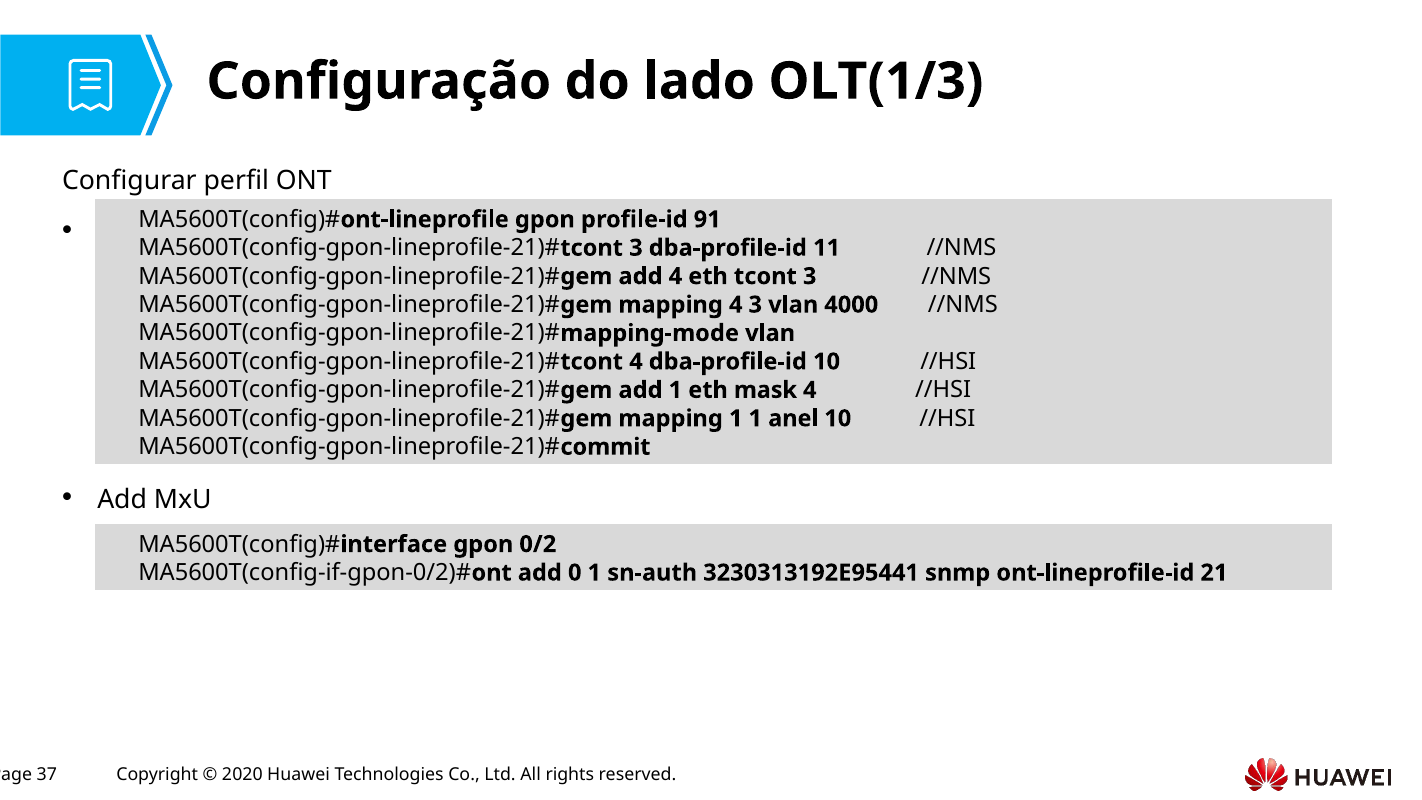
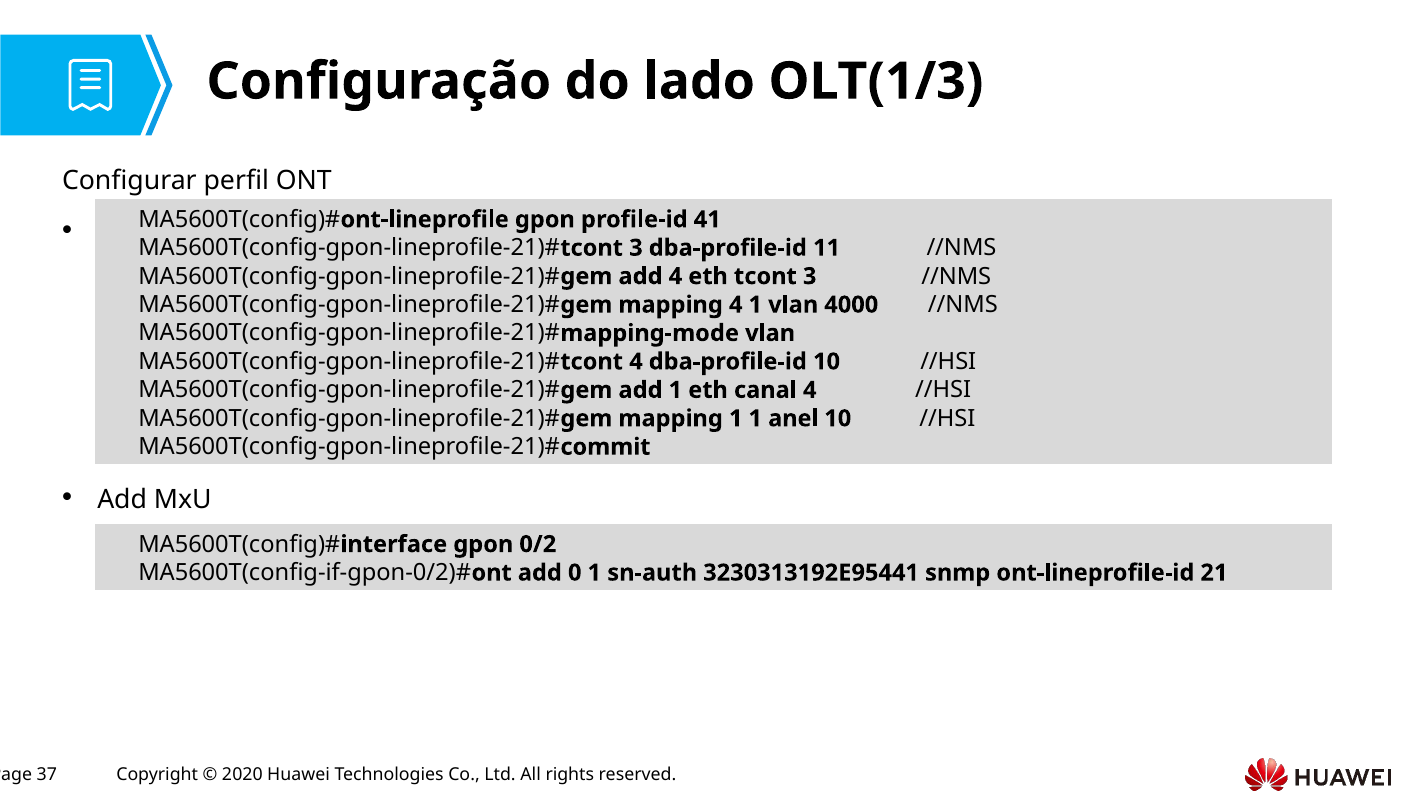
91: 91 -> 41
4 3: 3 -> 1
mask: mask -> canal
